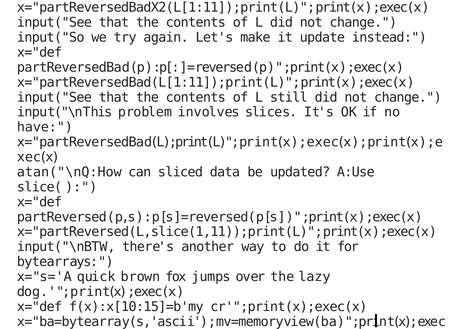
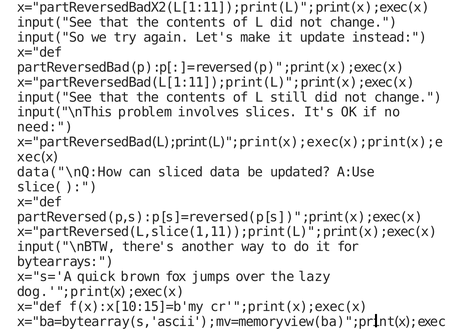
have: have -> need
atan("\nQ:How: atan("\nQ:How -> data("\nQ:How
